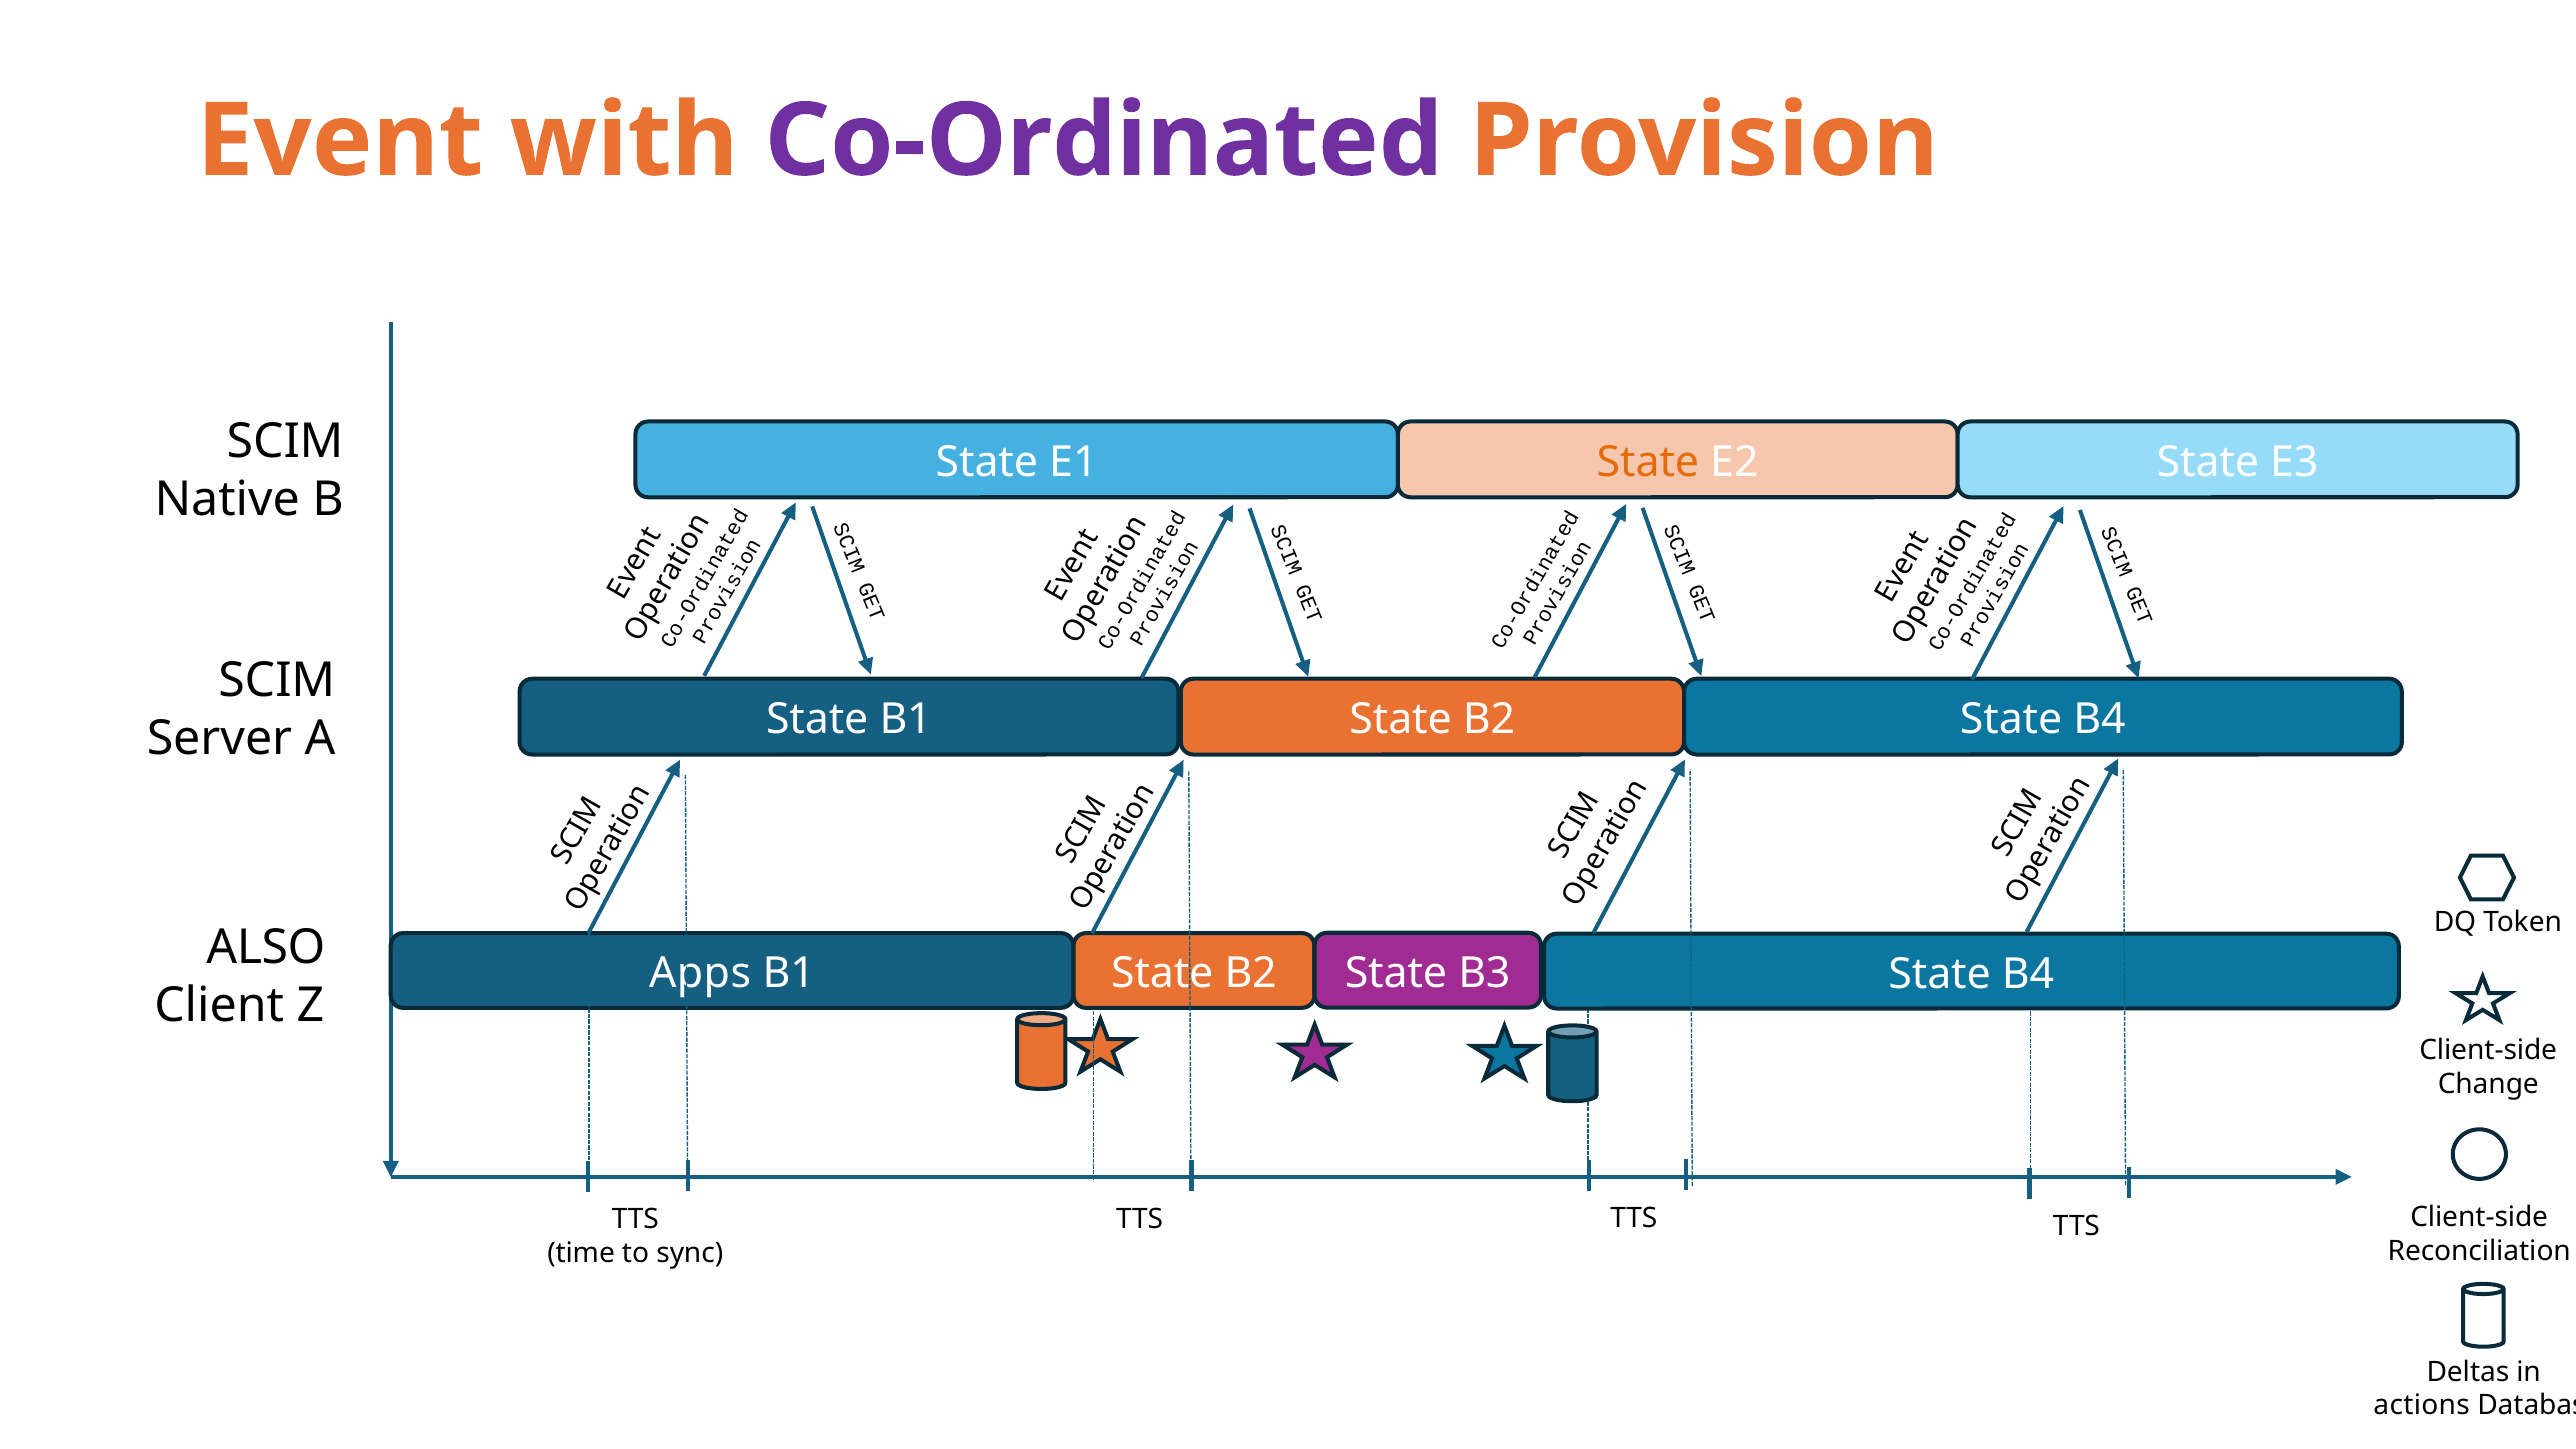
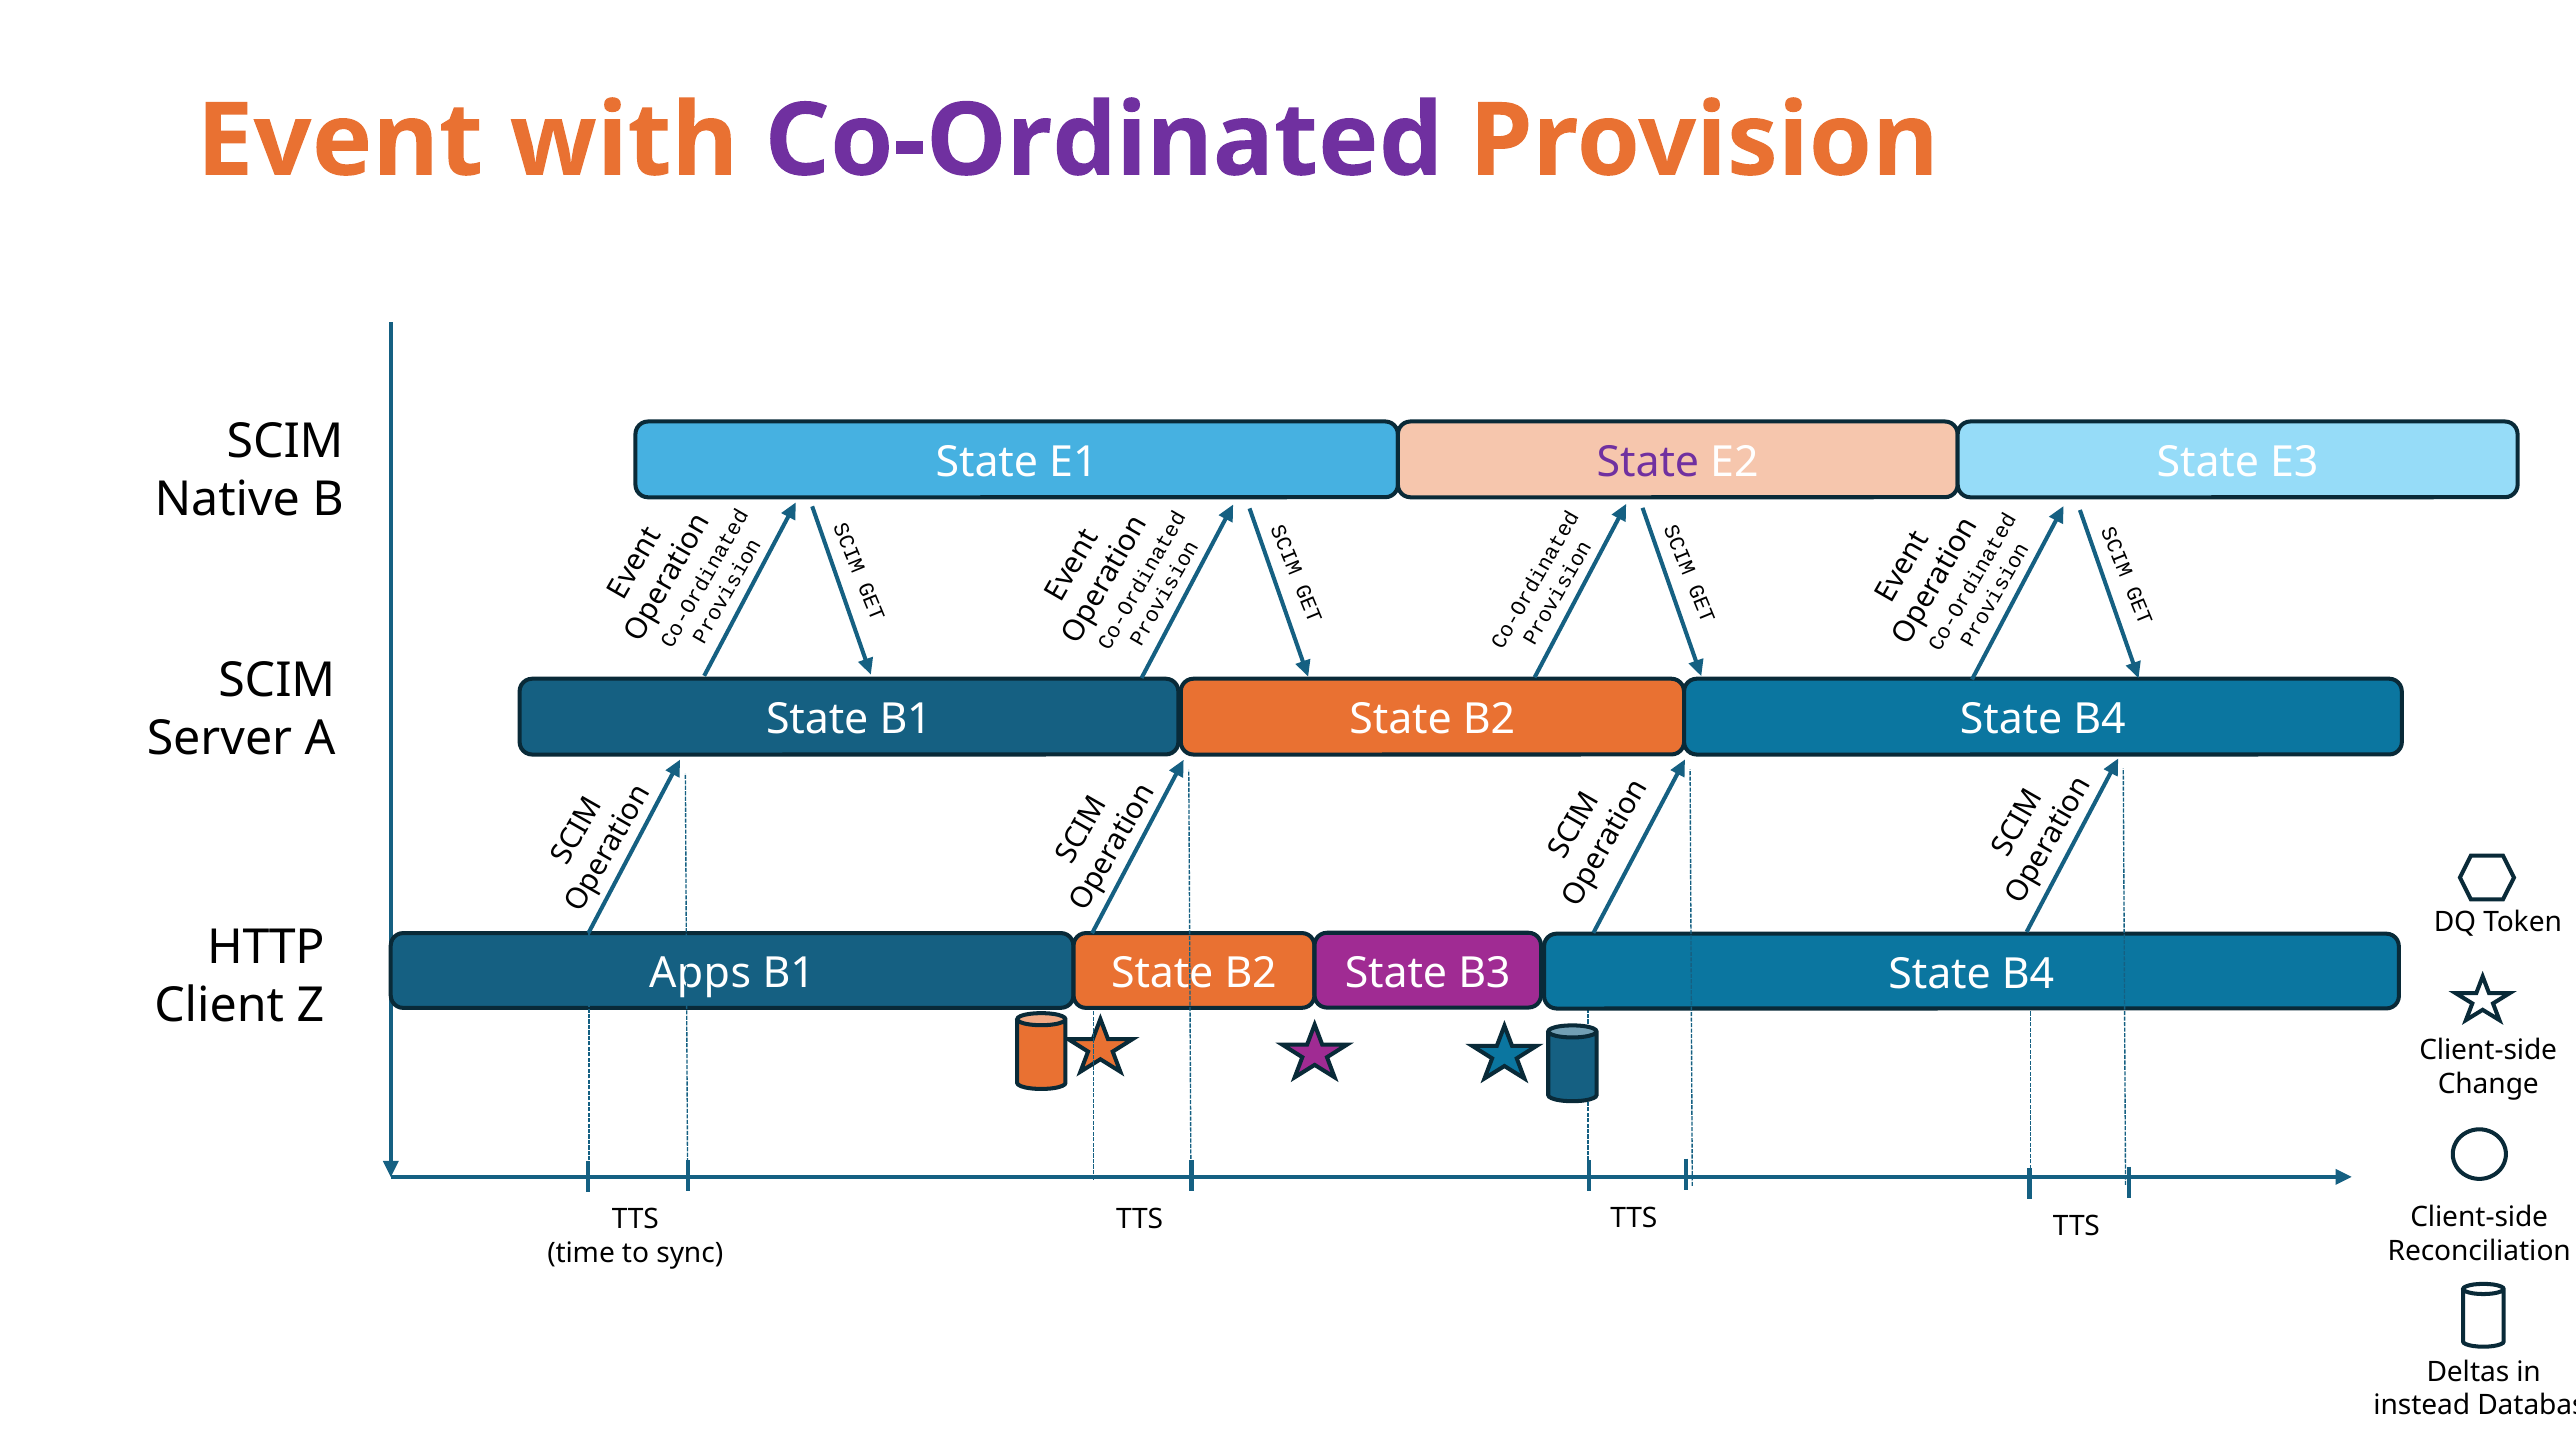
State at (1648, 462) colour: orange -> purple
ALSO: ALSO -> HTTP
actions: actions -> instead
